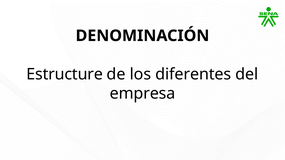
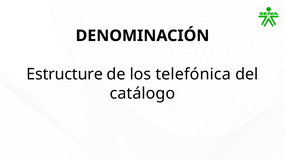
diferentes: diferentes -> telefónica
empresa: empresa -> catálogo
